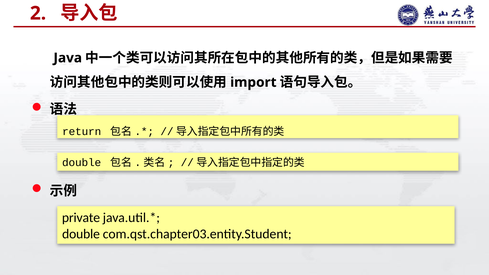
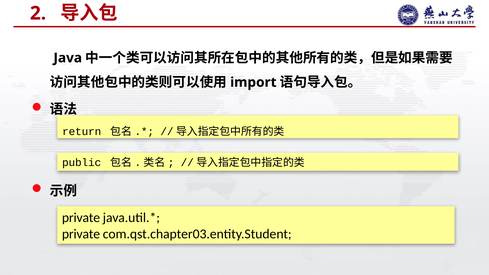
double at (82, 163): double -> public
double at (81, 234): double -> private
